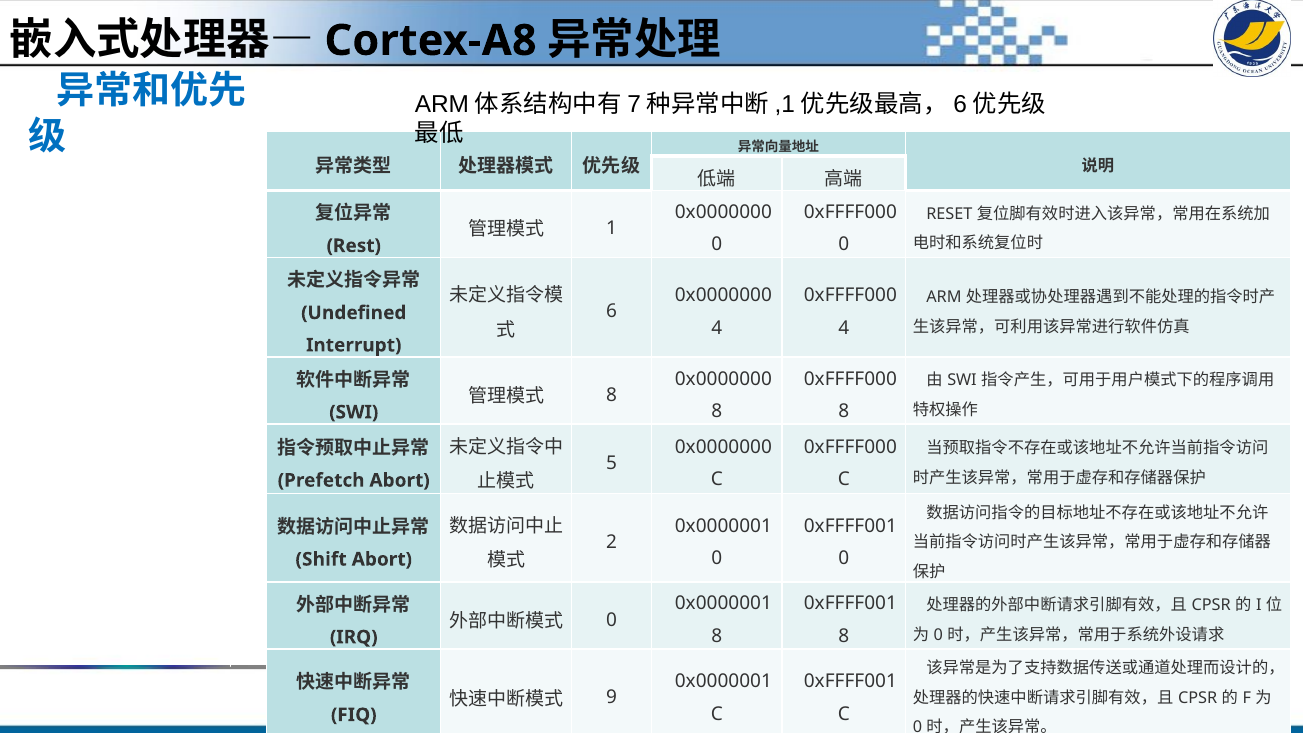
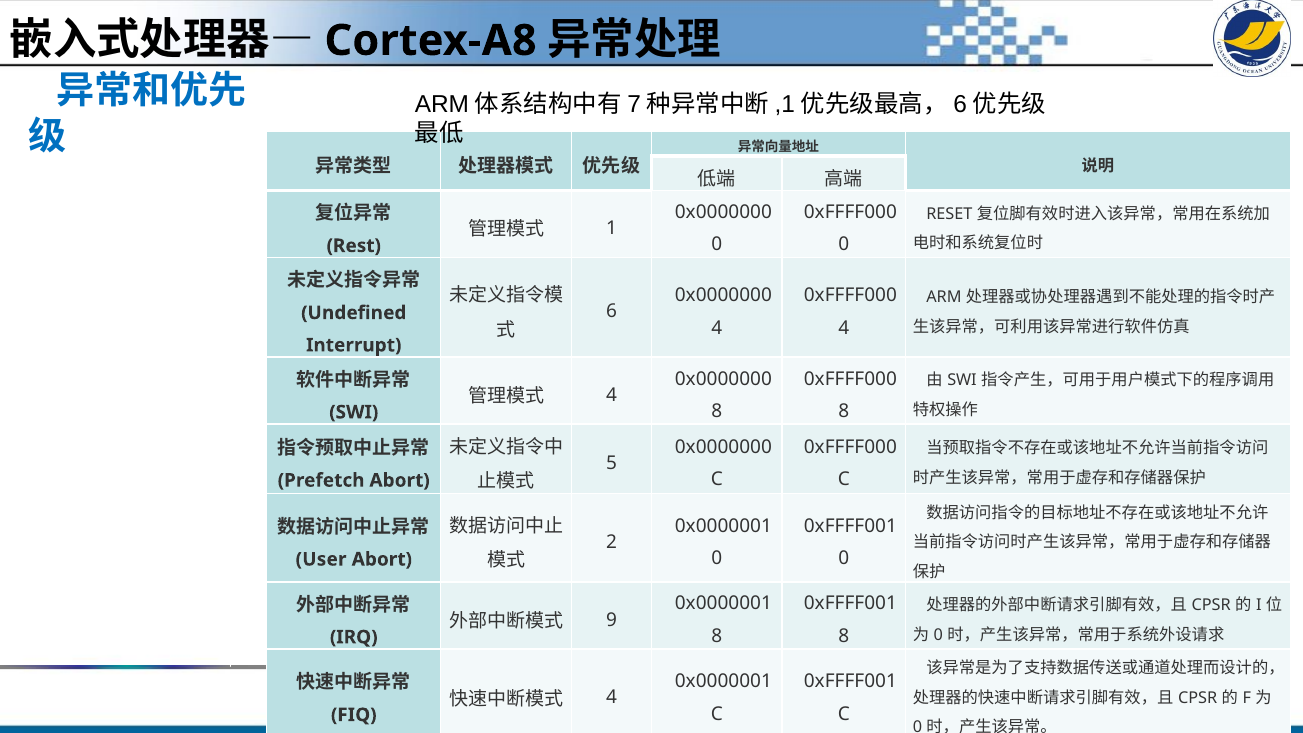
8 at (612, 395): 8 -> 4
Shift: Shift -> User
0 at (612, 620): 0 -> 9
9 at (612, 698): 9 -> 4
